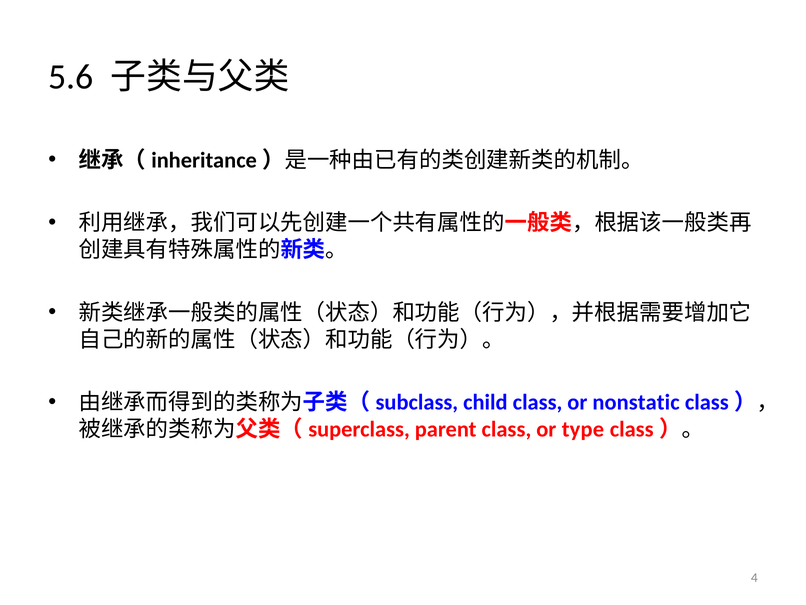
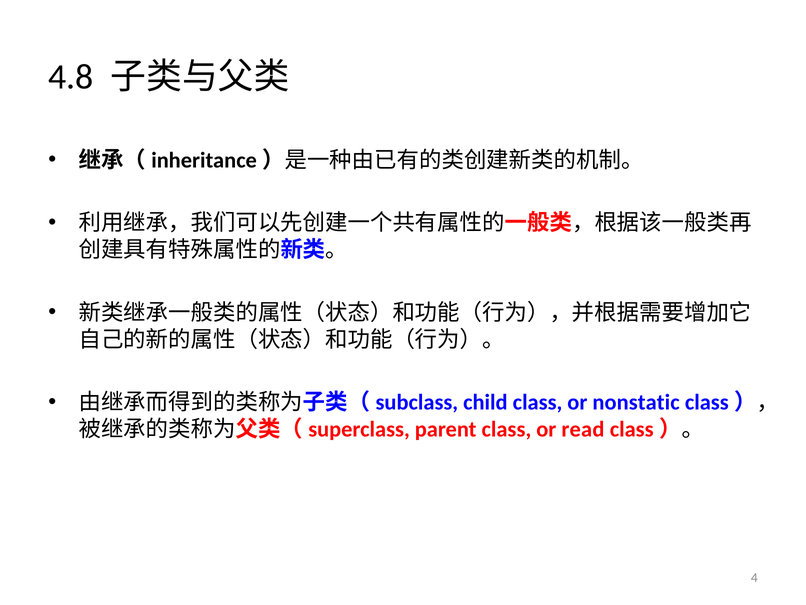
5.6: 5.6 -> 4.8
type: type -> read
